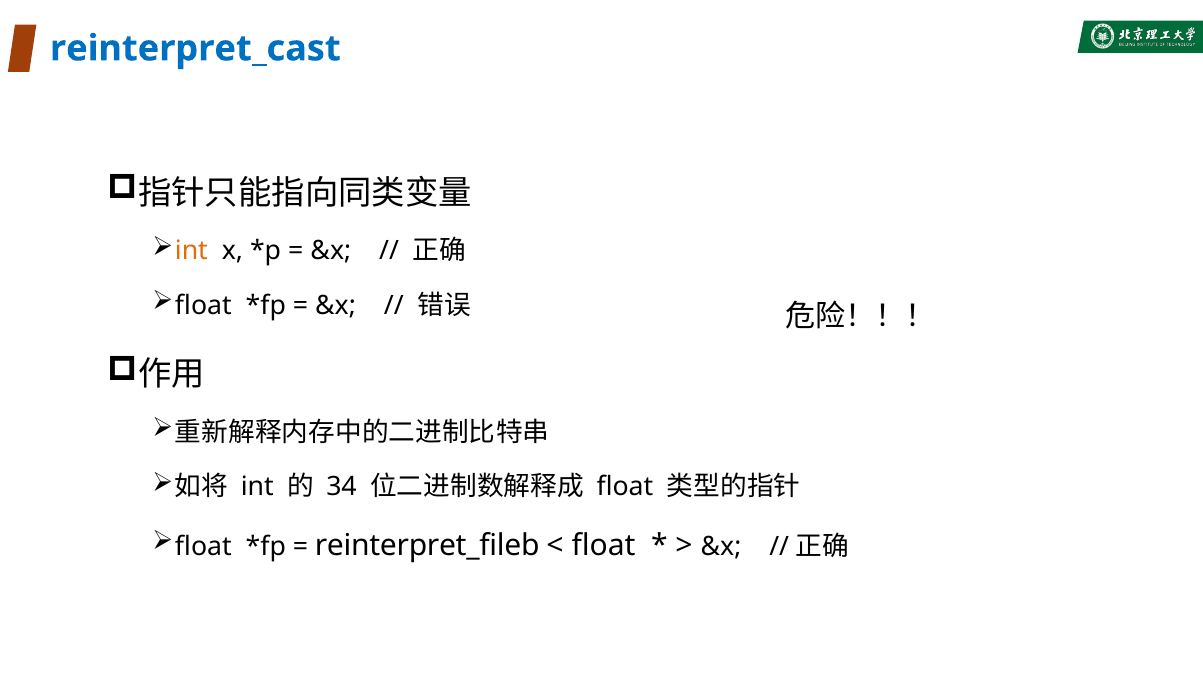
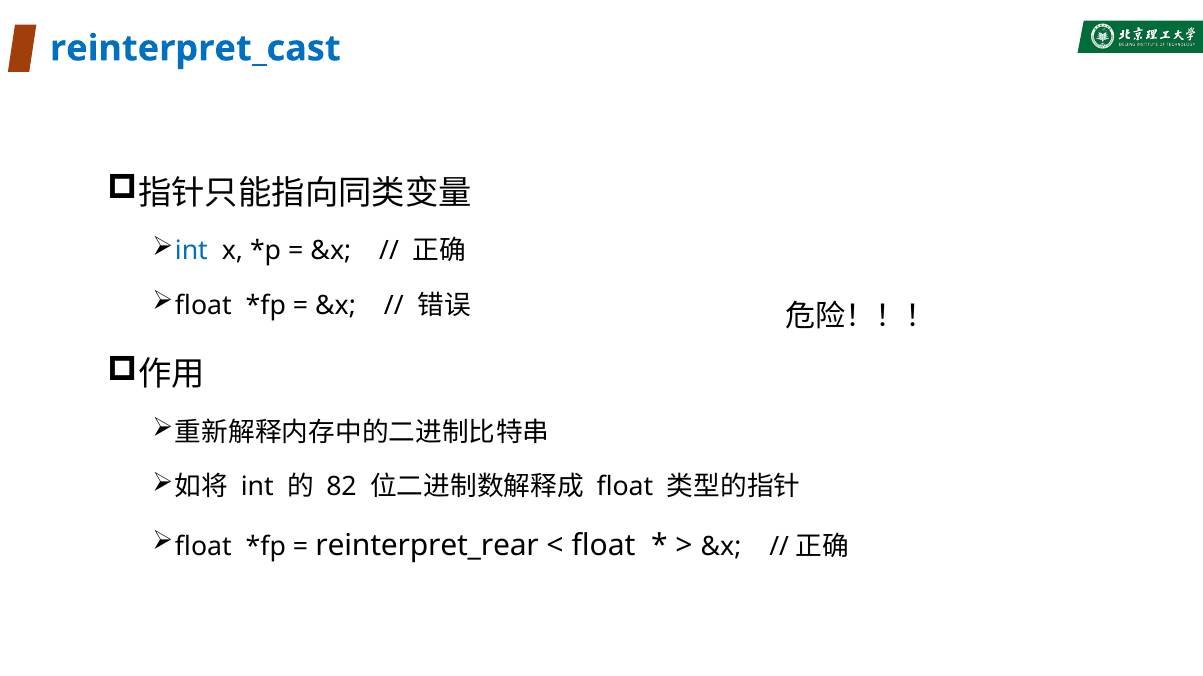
int at (191, 251) colour: orange -> blue
34: 34 -> 82
reinterpret_fileb: reinterpret_fileb -> reinterpret_rear
